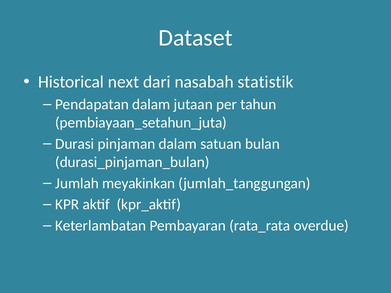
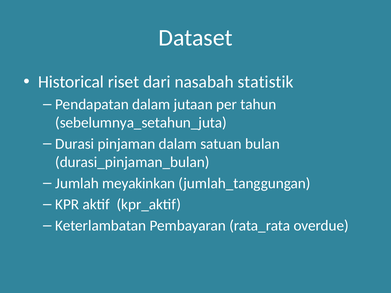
next: next -> riset
pembiayaan_setahun_juta: pembiayaan_setahun_juta -> sebelumnya_setahun_juta
